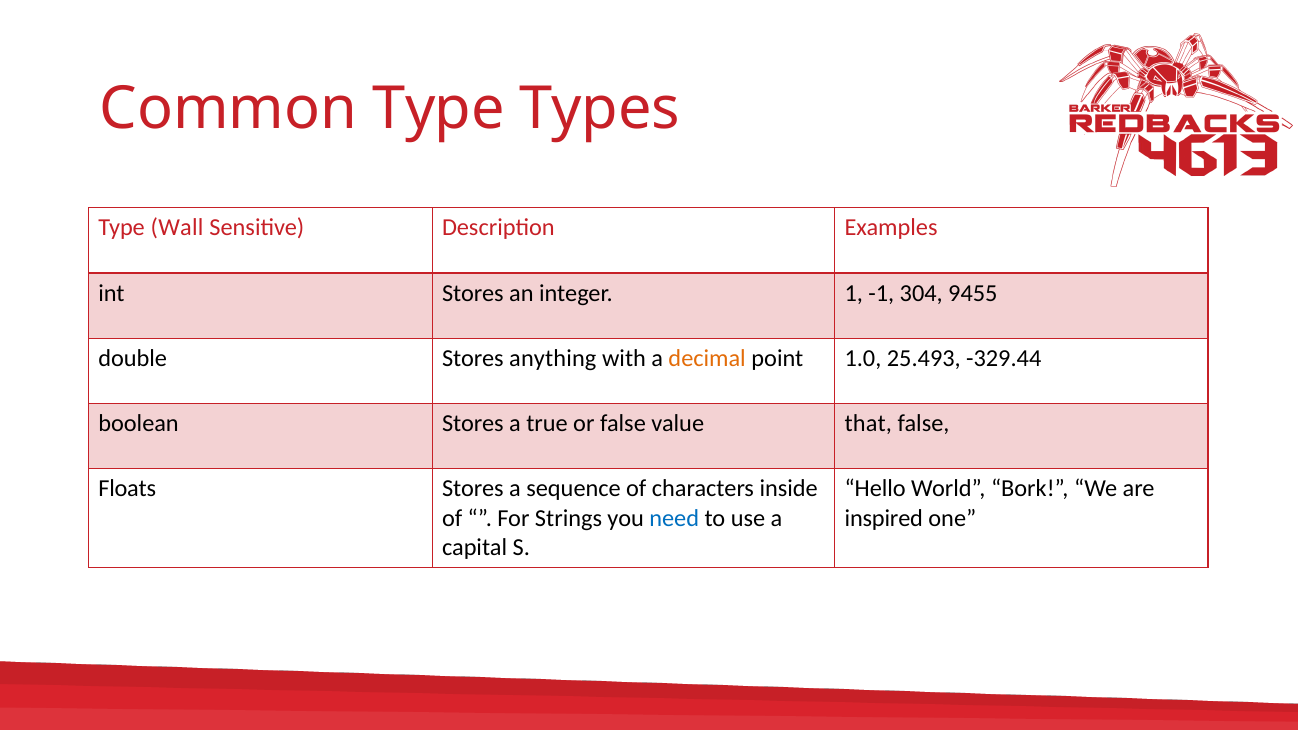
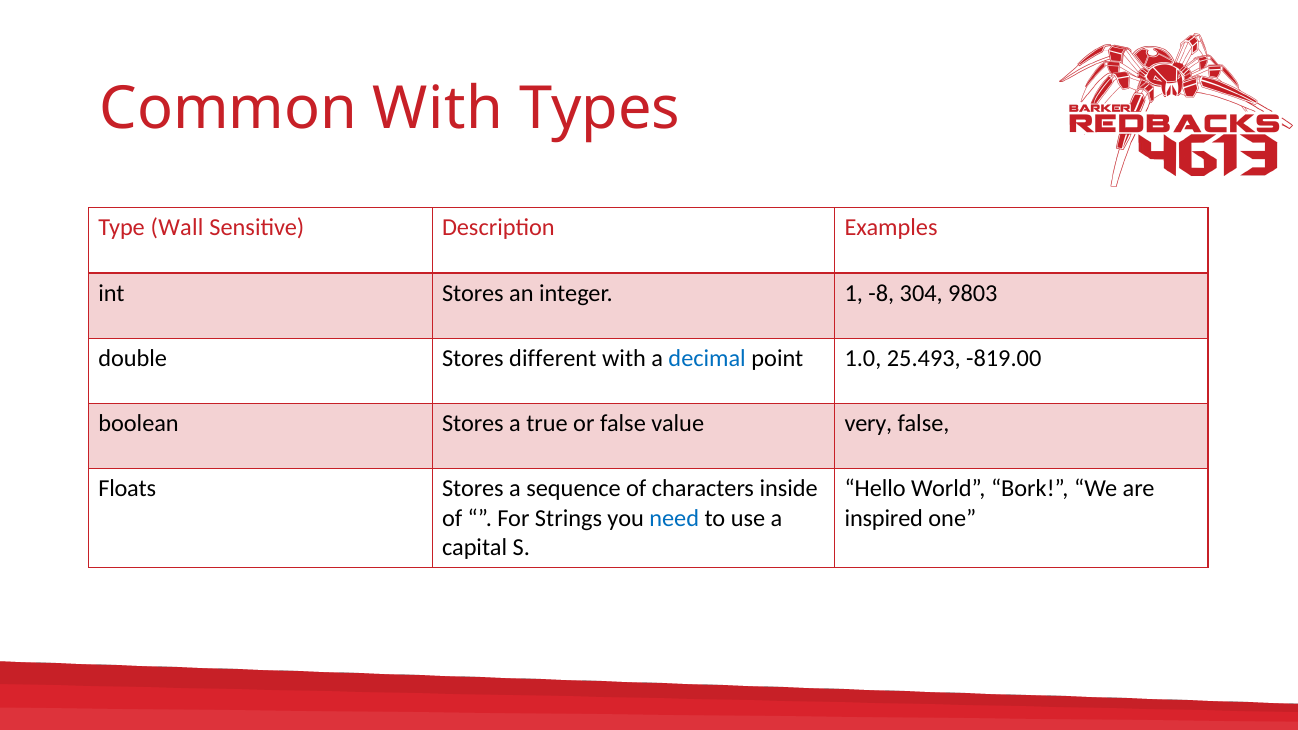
Common Type: Type -> With
-1: -1 -> -8
9455: 9455 -> 9803
anything: anything -> different
decimal colour: orange -> blue
-329.44: -329.44 -> -819.00
that: that -> very
